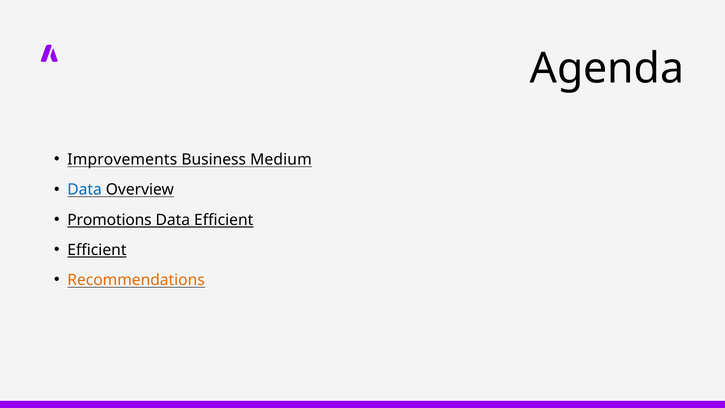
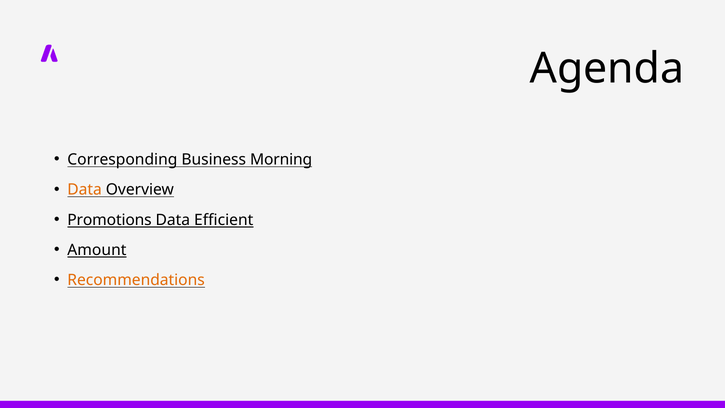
Improvements: Improvements -> Corresponding
Medium: Medium -> Morning
Data at (85, 190) colour: blue -> orange
Efficient at (97, 250): Efficient -> Amount
